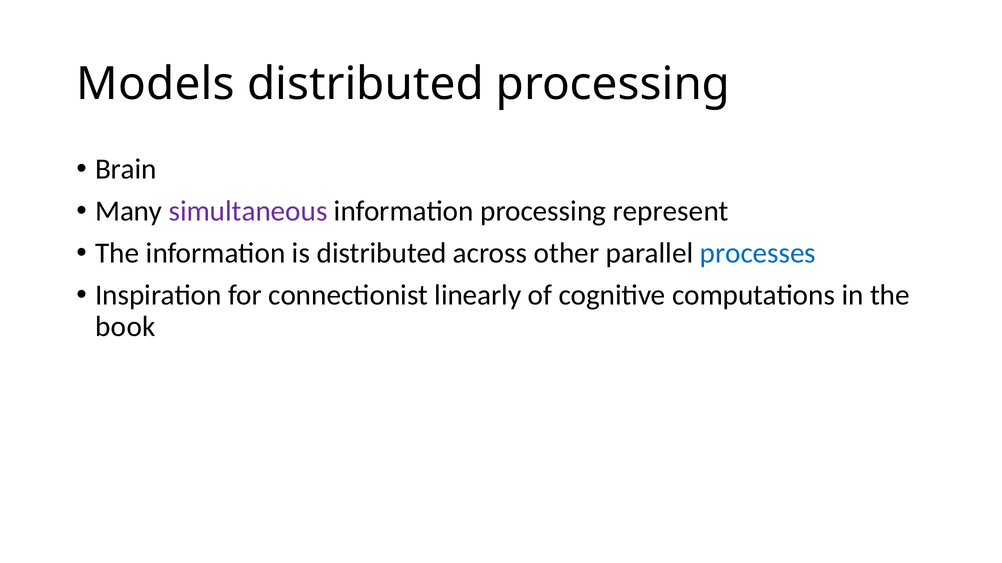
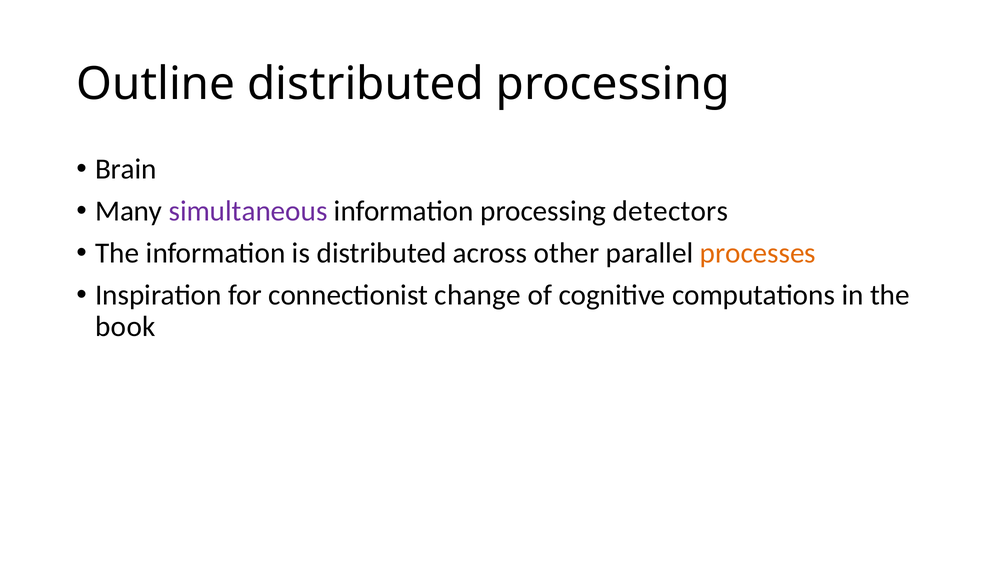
Models: Models -> Outline
represent: represent -> detectors
processes colour: blue -> orange
linearly: linearly -> change
